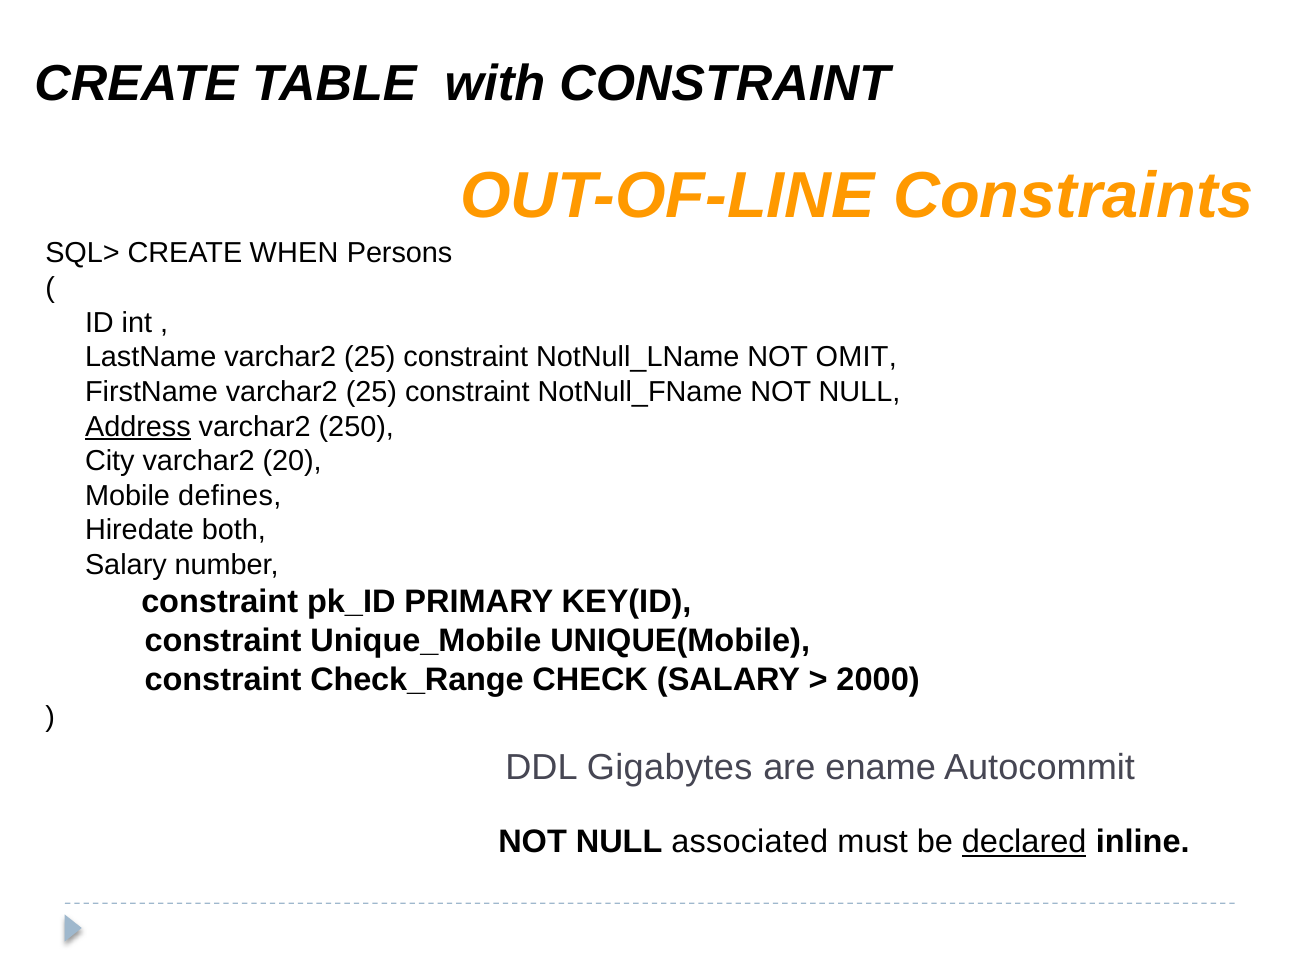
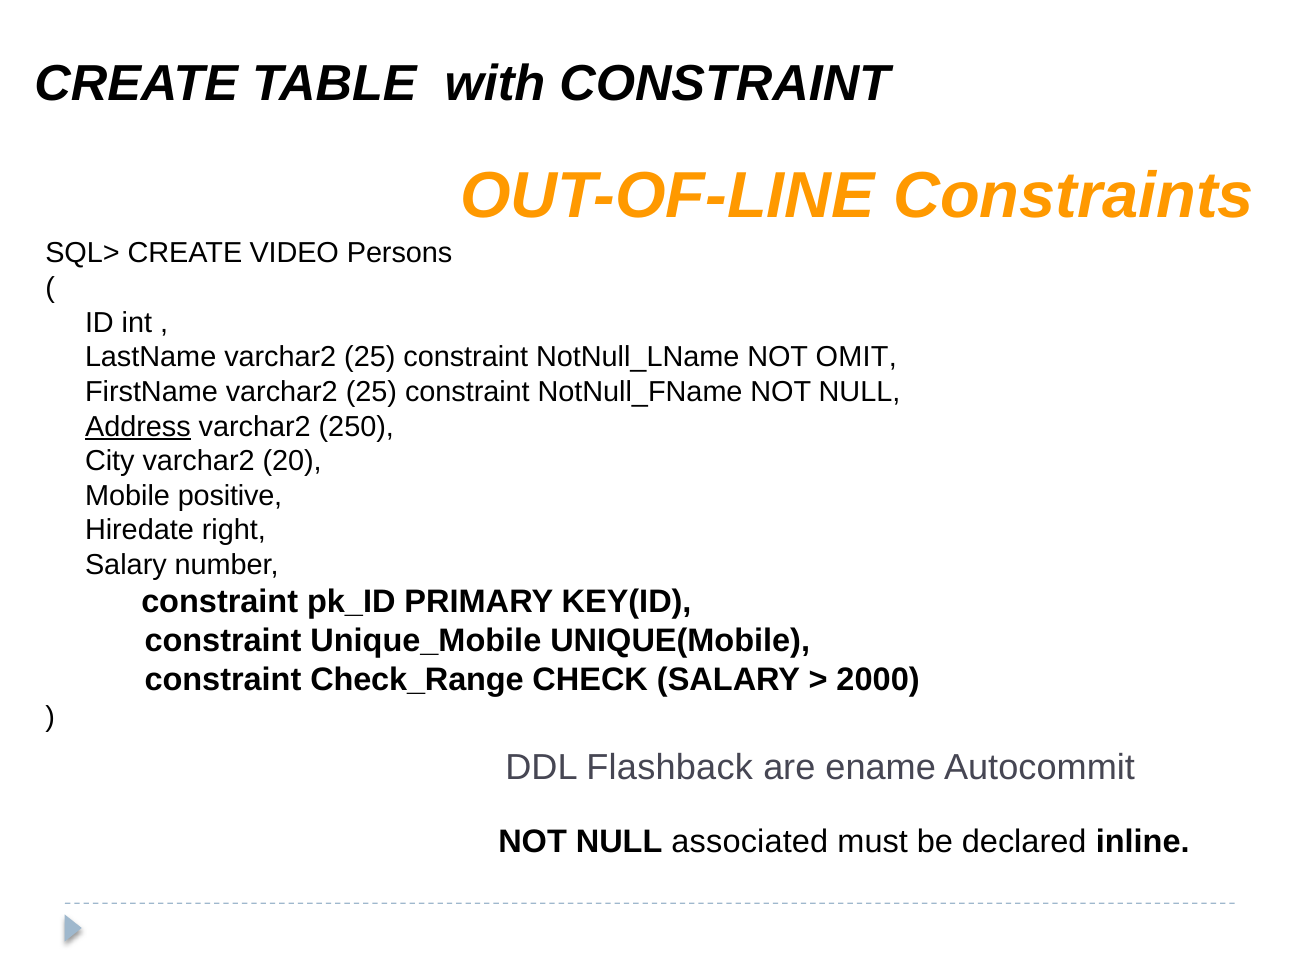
WHEN: WHEN -> VIDEO
defines: defines -> positive
both: both -> right
Gigabytes: Gigabytes -> Flashback
declared underline: present -> none
